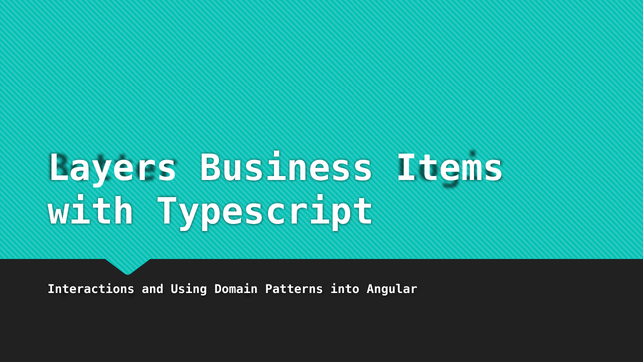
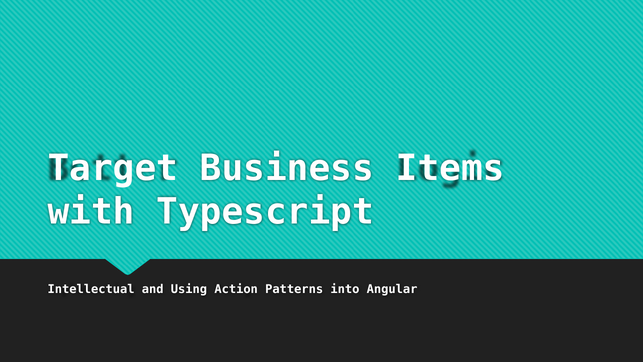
Layers: Layers -> Target
Interactions: Interactions -> Intellectual
Domain: Domain -> Action
